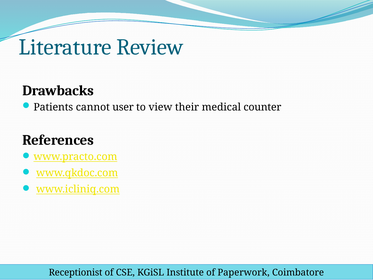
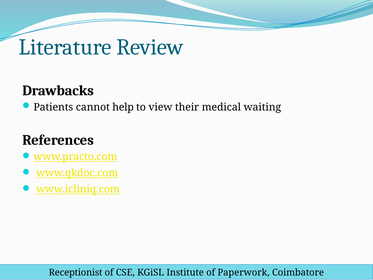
user: user -> help
counter: counter -> waiting
